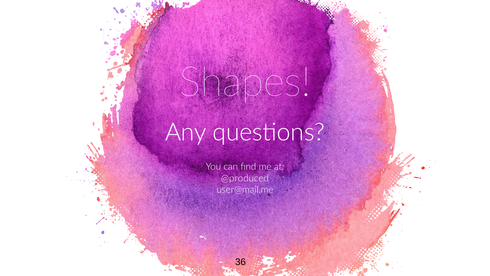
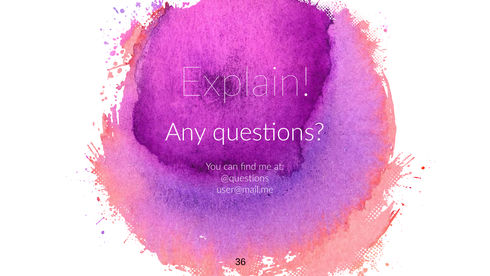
Shapes: Shapes -> Explain
@produced: @produced -> @questions
